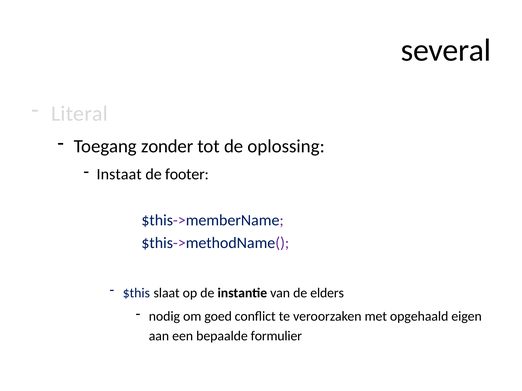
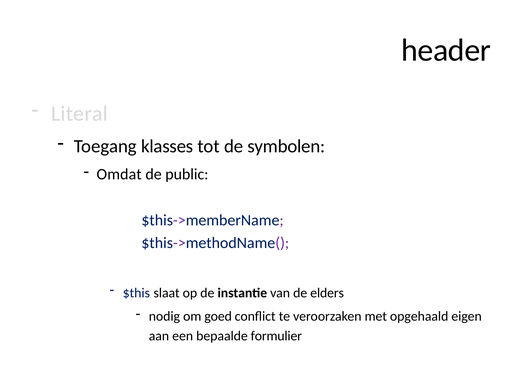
several: several -> header
zonder: zonder -> klasses
oplossing: oplossing -> symbolen
Instaat: Instaat -> Omdat
footer: footer -> public
